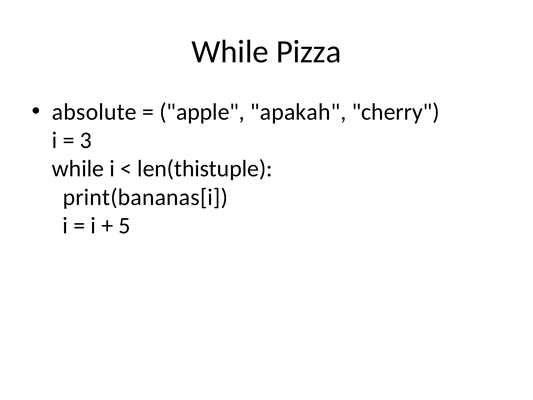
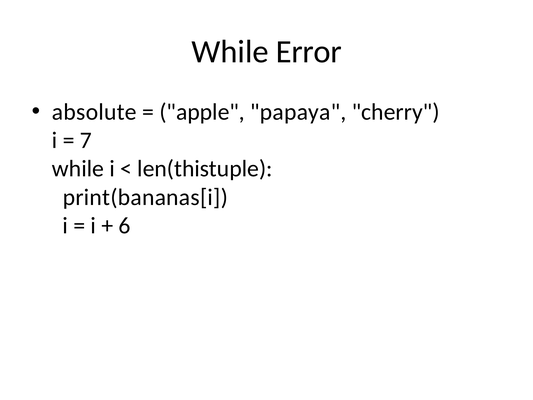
Pizza: Pizza -> Error
apakah: apakah -> papaya
3: 3 -> 7
5: 5 -> 6
